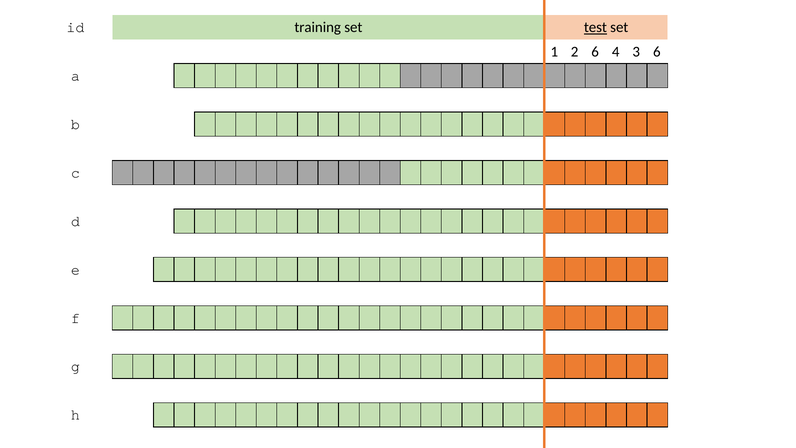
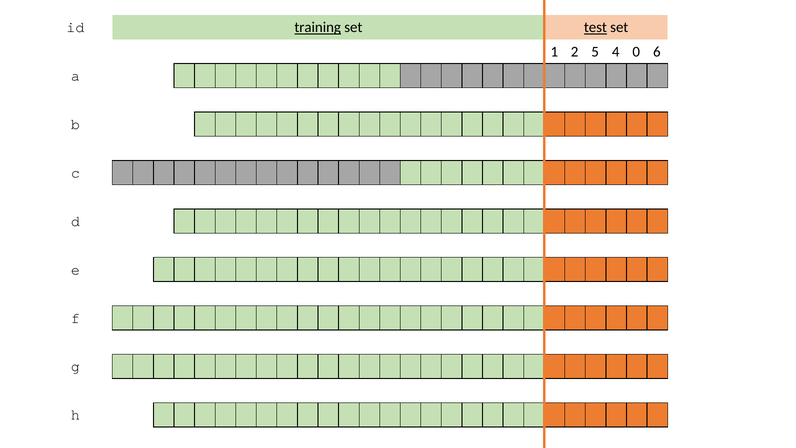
training underline: none -> present
2 6: 6 -> 5
3: 3 -> 0
